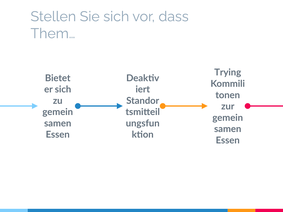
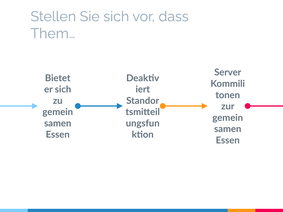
Trying: Trying -> Server
